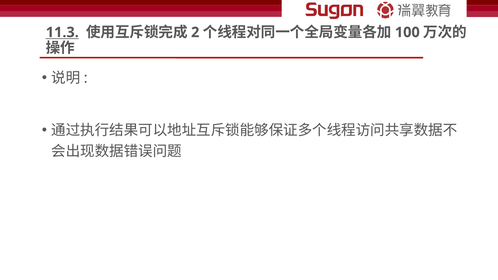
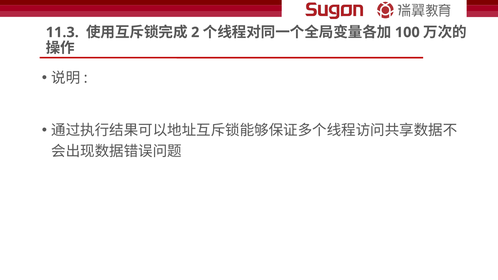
11.3 underline: present -> none
